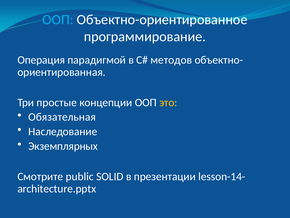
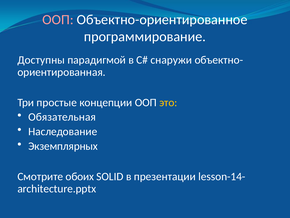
ООП at (58, 20) colour: light blue -> pink
Операция: Операция -> Доступны
методов: методов -> снаружи
public: public -> обоих
